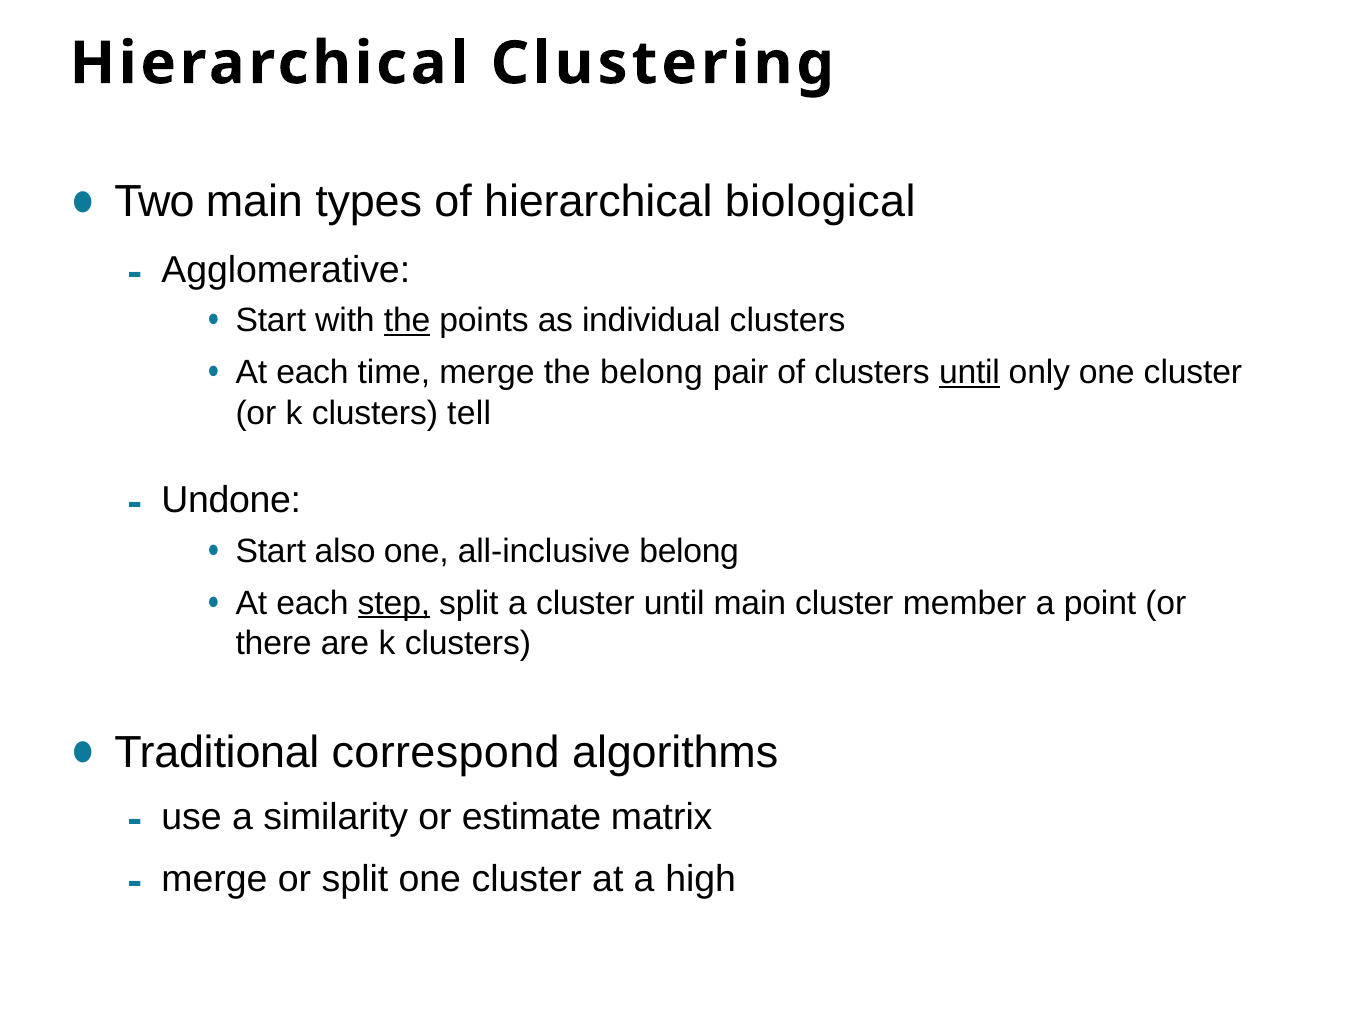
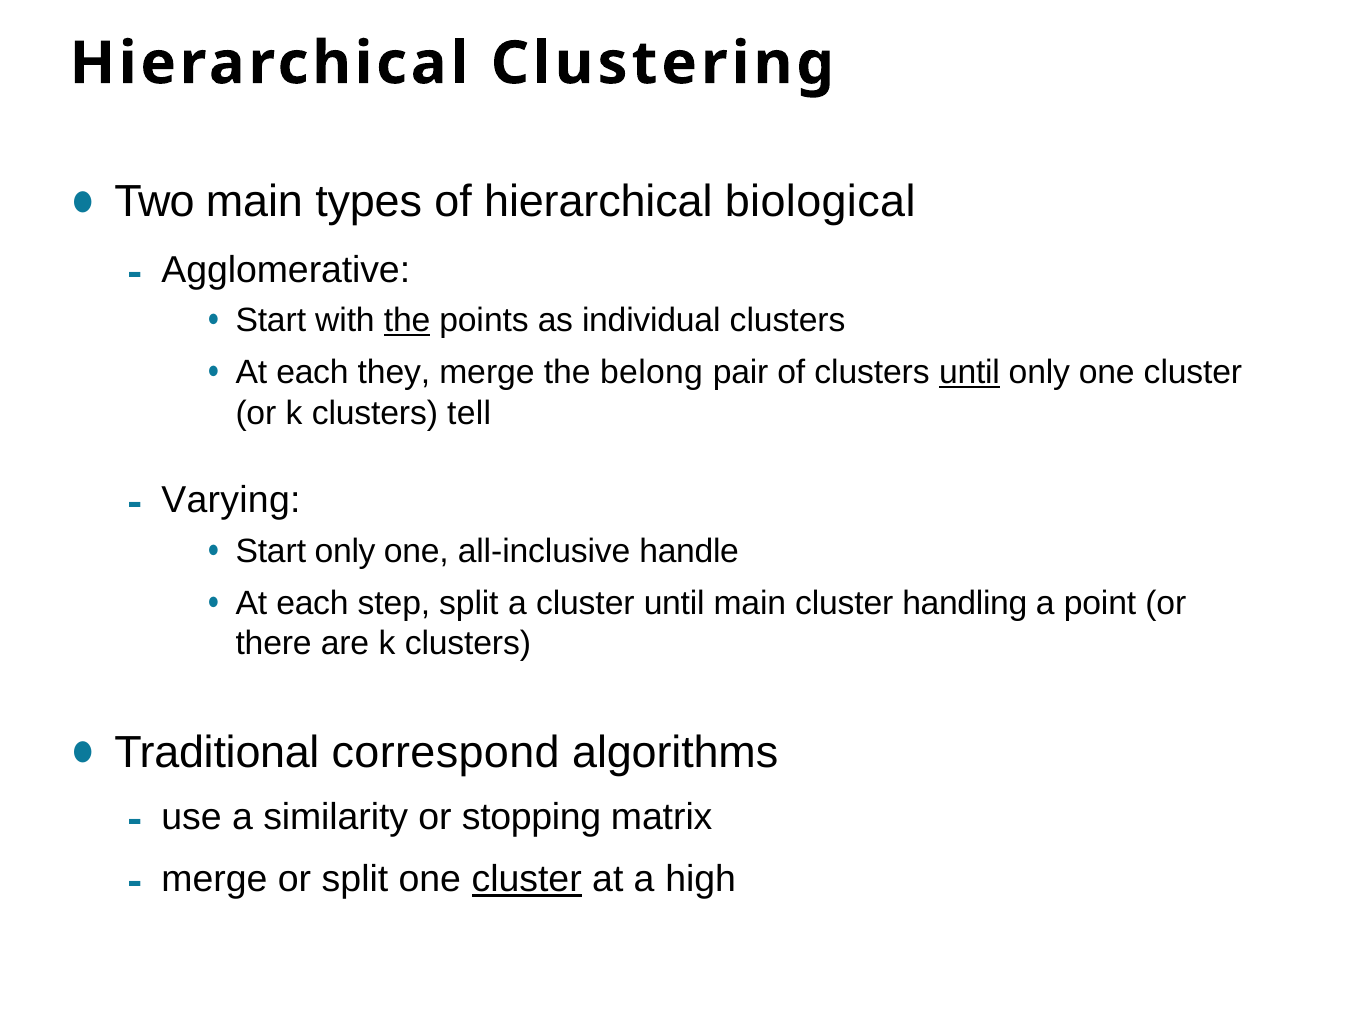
time: time -> they
Undone: Undone -> Varying
Start also: also -> only
all-inclusive belong: belong -> handle
step underline: present -> none
member: member -> handling
estimate: estimate -> stopping
cluster at (527, 880) underline: none -> present
